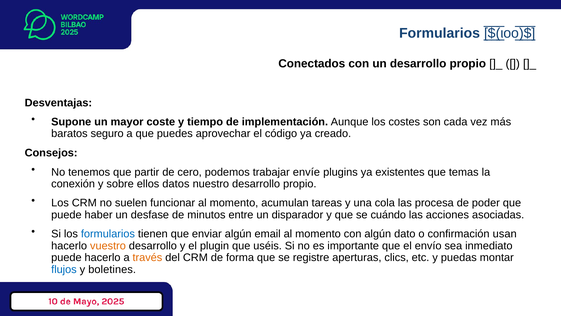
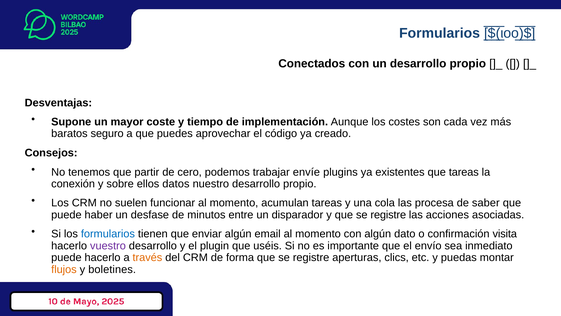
que temas: temas -> tareas
poder: poder -> saber
y que se cuándo: cuándo -> registre
usan: usan -> visita
vuestro colour: orange -> purple
flujos colour: blue -> orange
